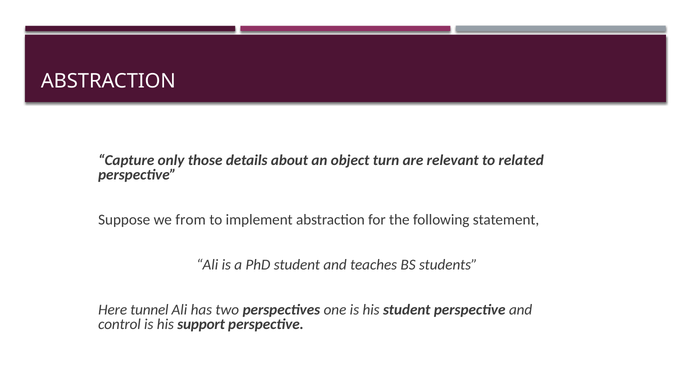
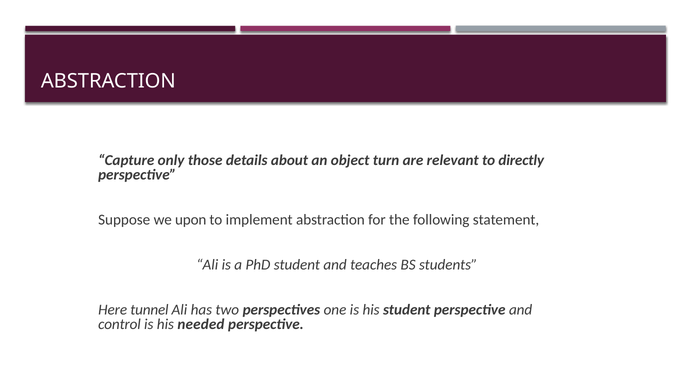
related: related -> directly
from: from -> upon
support: support -> needed
